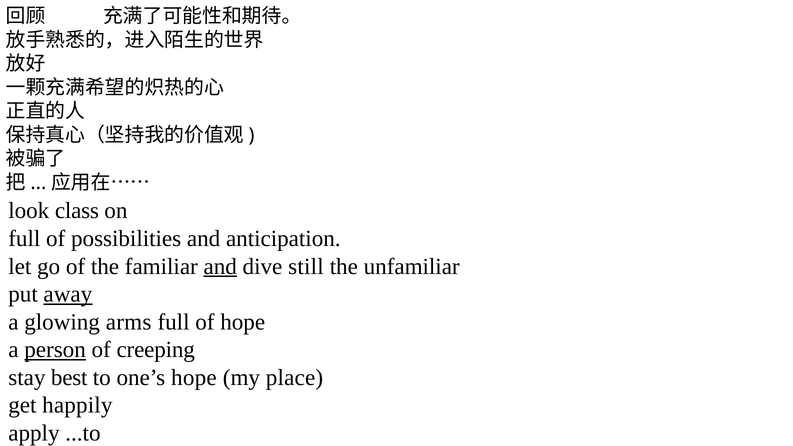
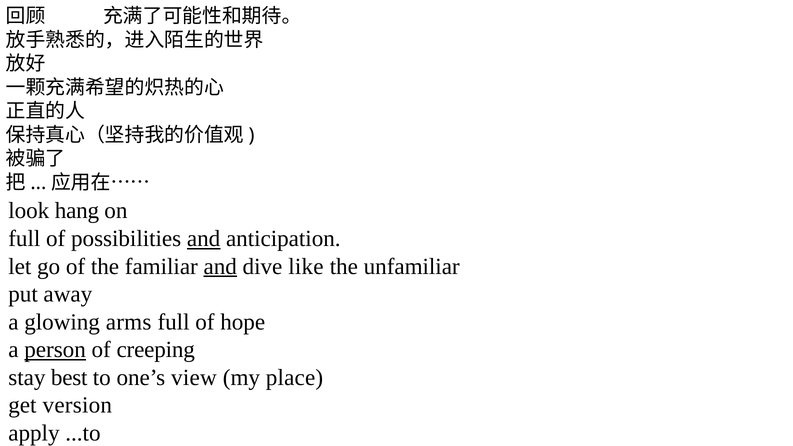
class: class -> hang
and at (204, 239) underline: none -> present
still: still -> like
away underline: present -> none
one’s hope: hope -> view
happily: happily -> version
